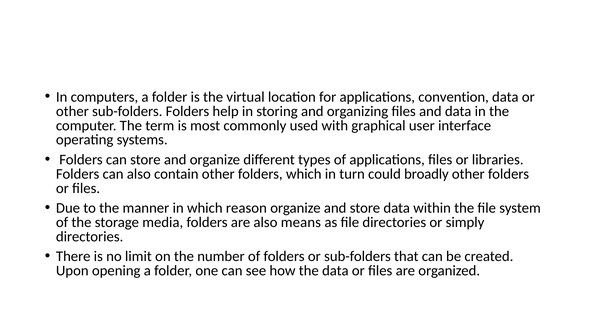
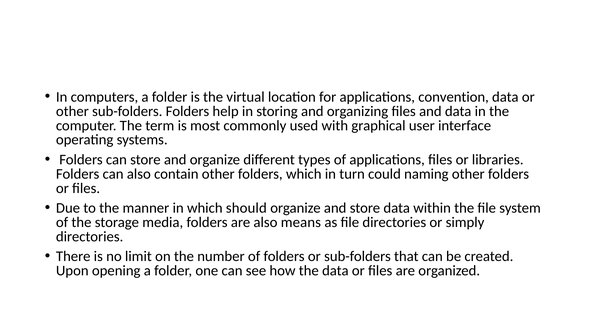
broadly: broadly -> naming
reason: reason -> should
